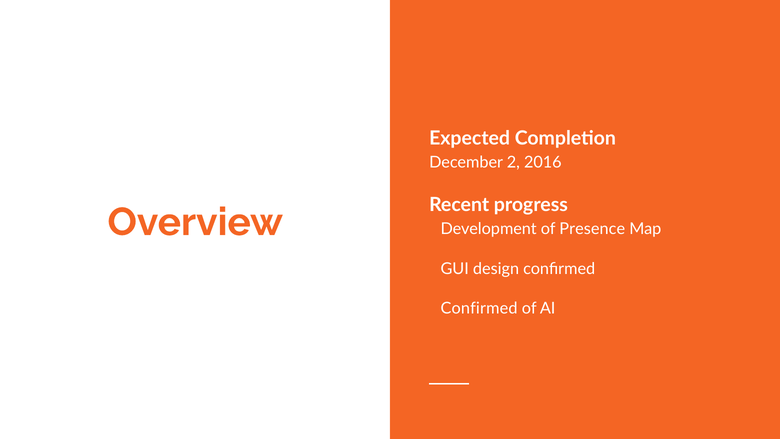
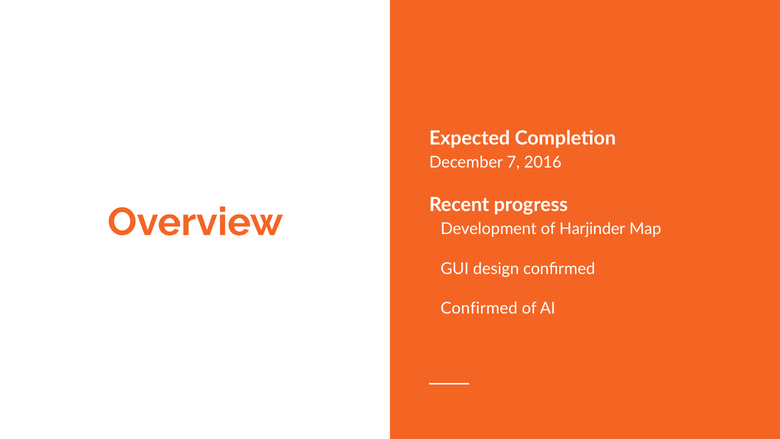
2: 2 -> 7
Presence: Presence -> Harjinder
